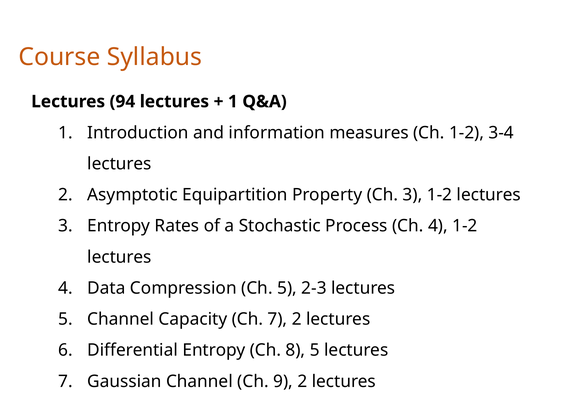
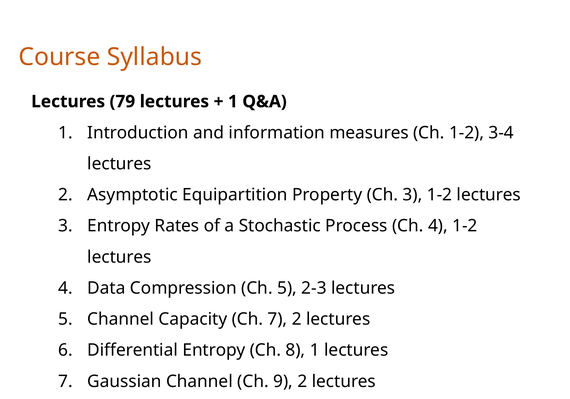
94: 94 -> 79
8 5: 5 -> 1
